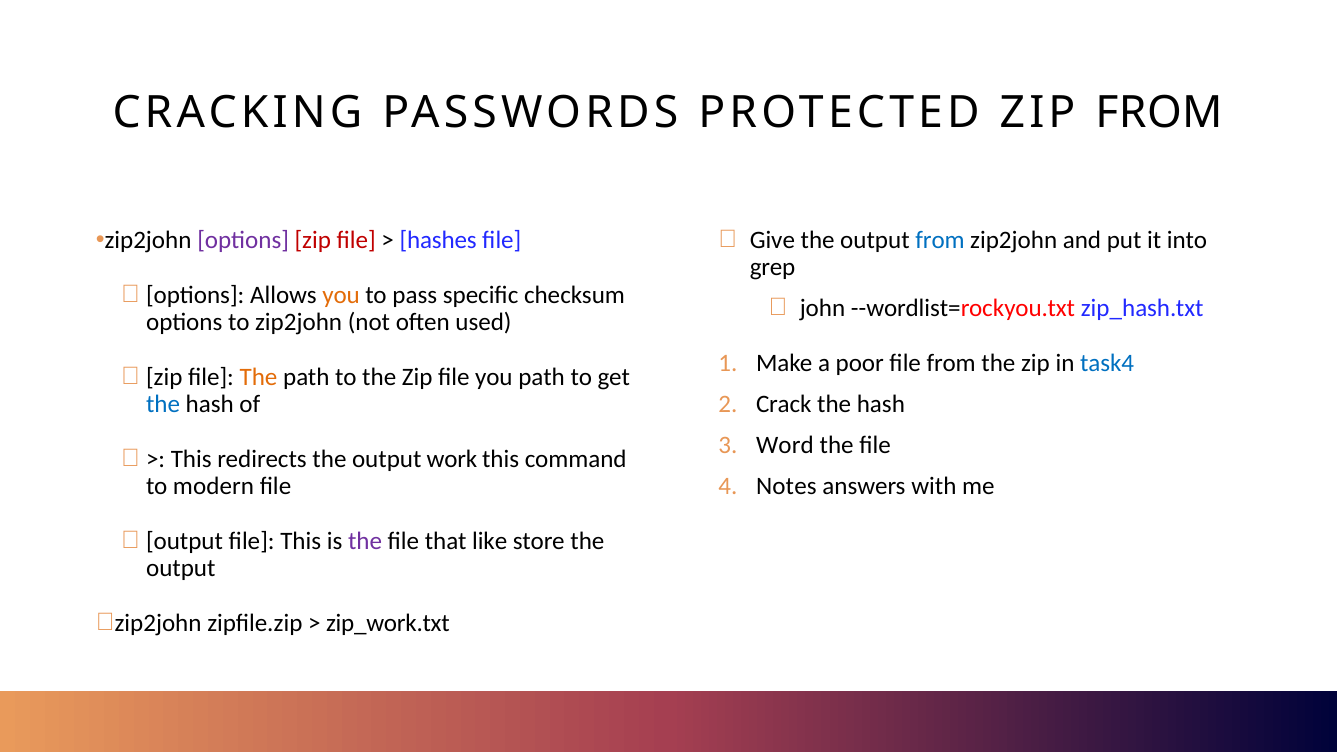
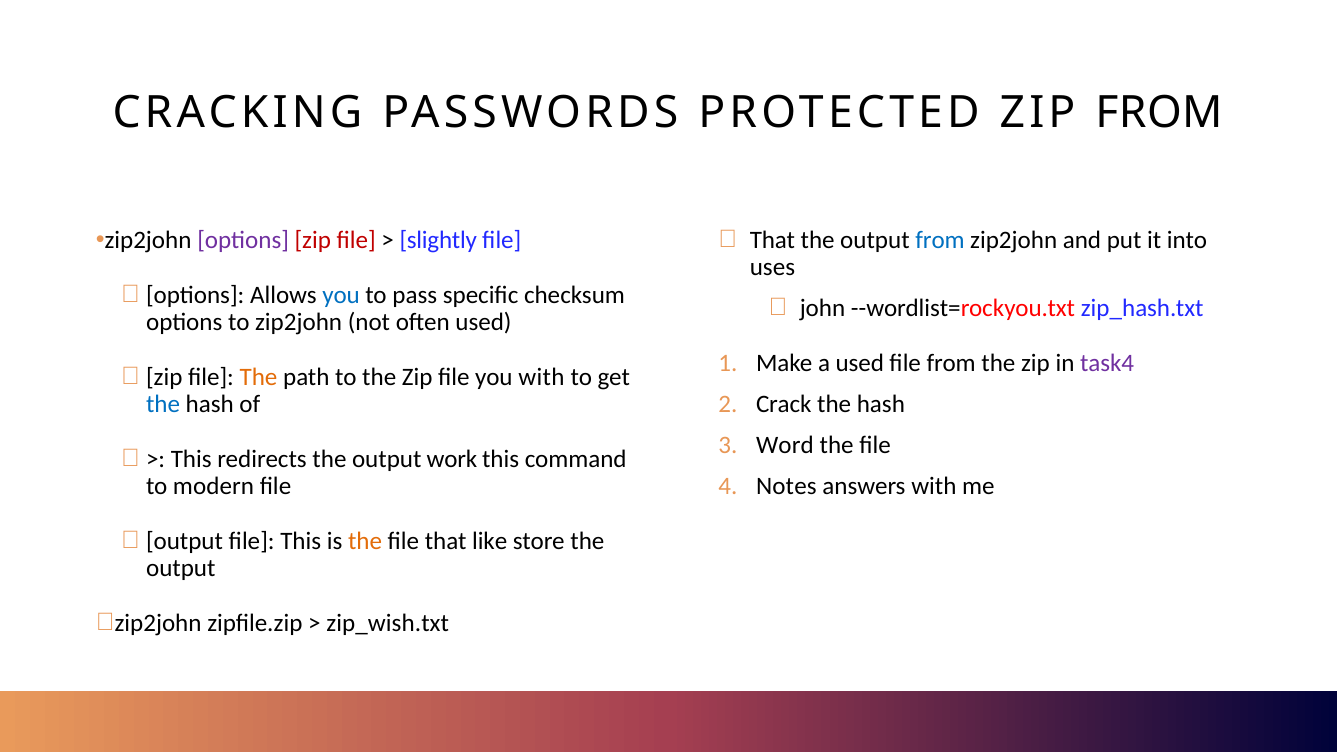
hashes: hashes -> slightly
Give at (772, 240): Give -> That
grep: grep -> uses
you at (341, 295) colour: orange -> blue
a poor: poor -> used
task4 colour: blue -> purple
you path: path -> with
the at (365, 541) colour: purple -> orange
zip_work.txt: zip_work.txt -> zip_wish.txt
